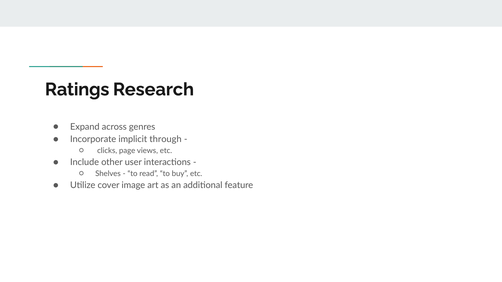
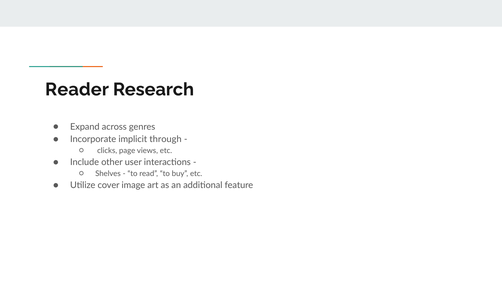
Ratings: Ratings -> Reader
